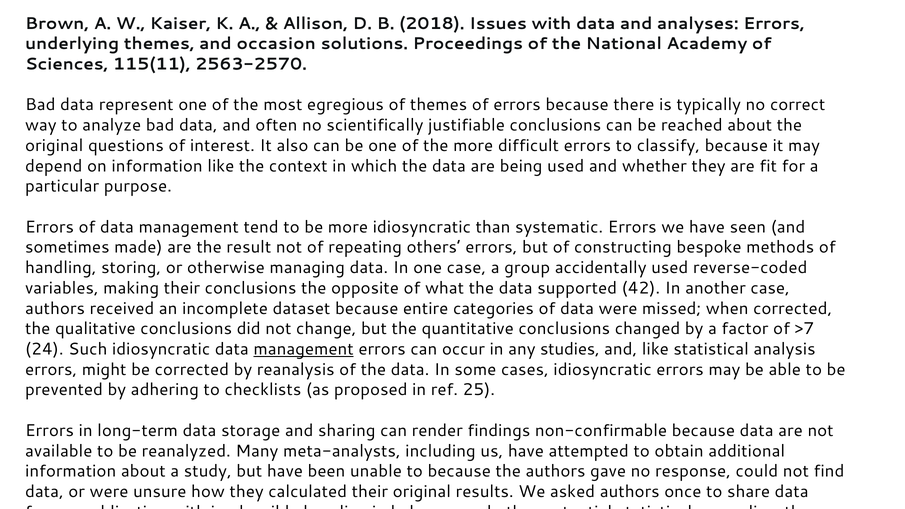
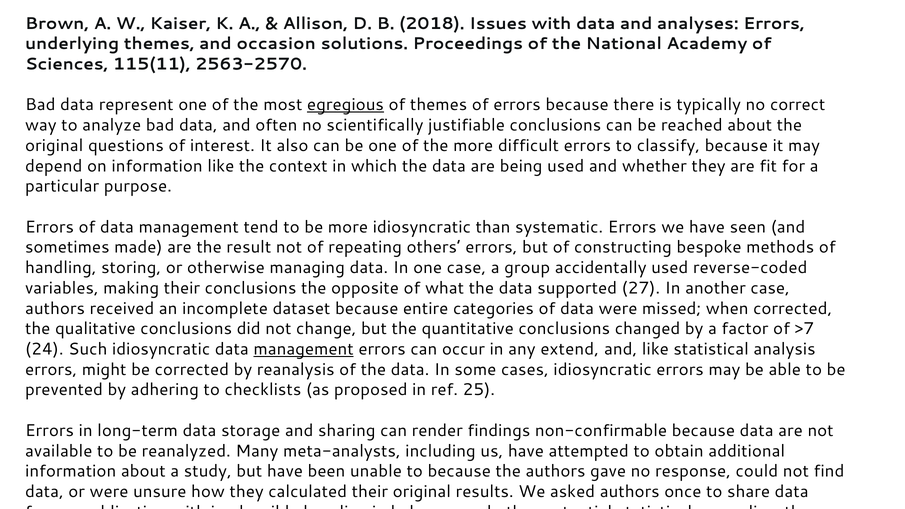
egregious underline: none -> present
42: 42 -> 27
any studies: studies -> extend
